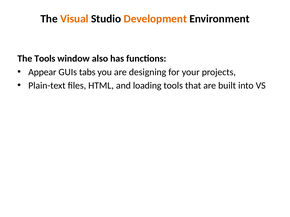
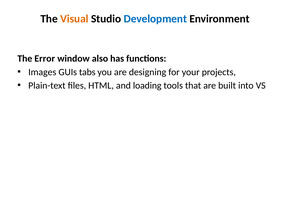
Development colour: orange -> blue
The Tools: Tools -> Error
Appear: Appear -> Images
